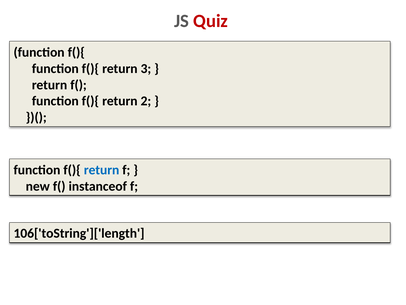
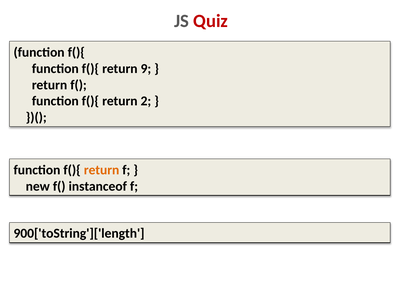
3: 3 -> 9
return at (102, 170) colour: blue -> orange
106['toString']['length: 106['toString']['length -> 900['toString']['length
